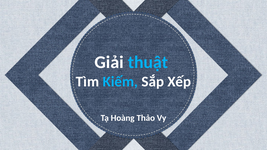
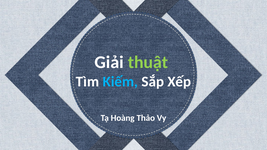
thuật colour: light blue -> light green
